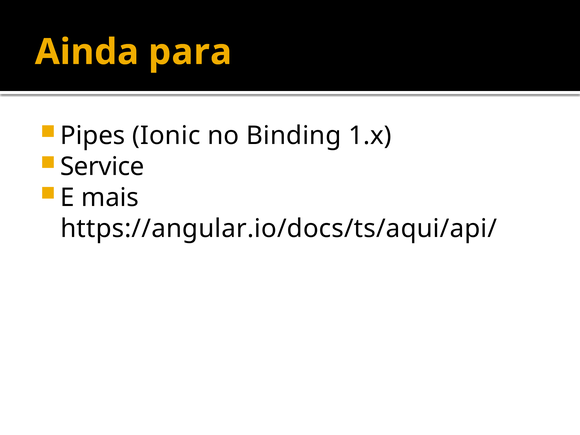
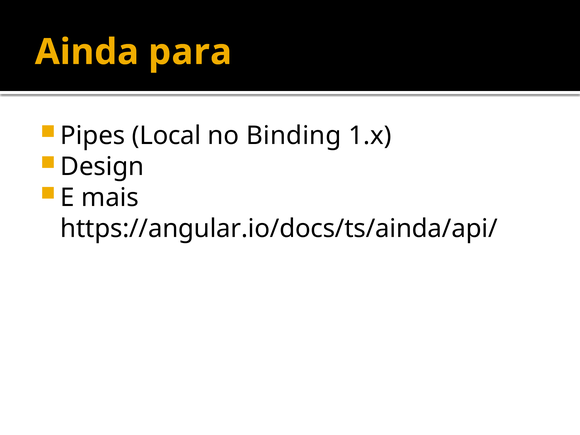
Ionic: Ionic -> Local
Service: Service -> Design
https://angular.io/docs/ts/aqui/api/: https://angular.io/docs/ts/aqui/api/ -> https://angular.io/docs/ts/ainda/api/
